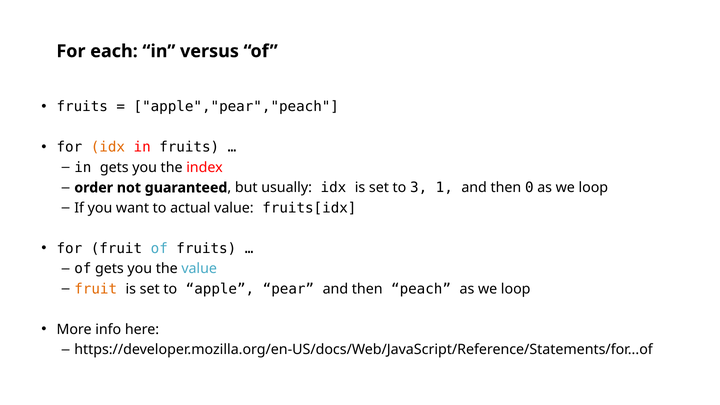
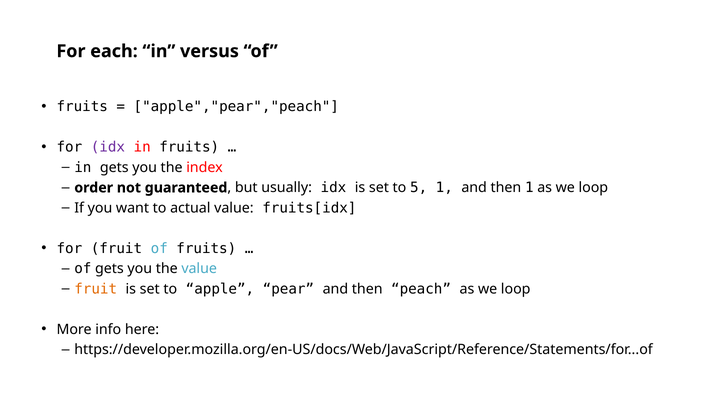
idx at (108, 147) colour: orange -> purple
3: 3 -> 5
then 0: 0 -> 1
